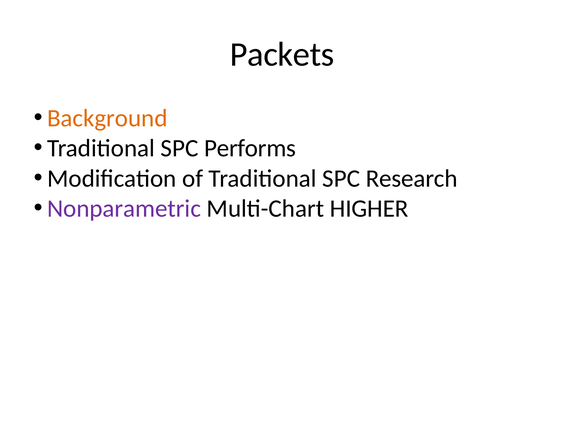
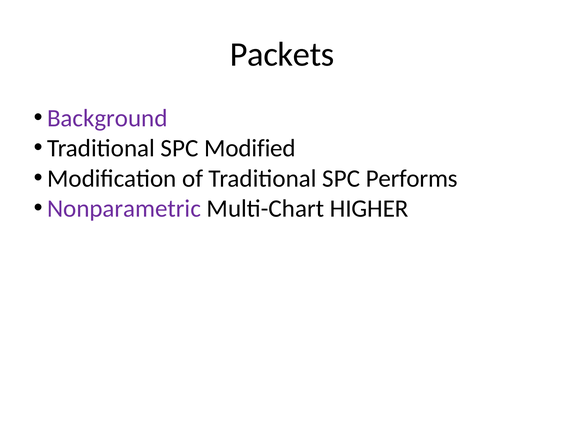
Background colour: orange -> purple
Performs: Performs -> Modified
Research: Research -> Performs
